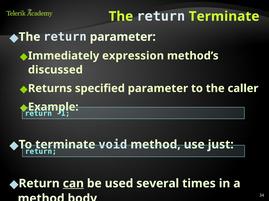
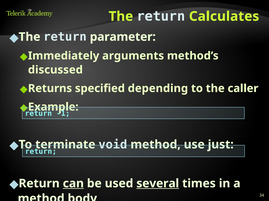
return Terminate: Terminate -> Calculates
expression: expression -> arguments
specified parameter: parameter -> depending
several underline: none -> present
